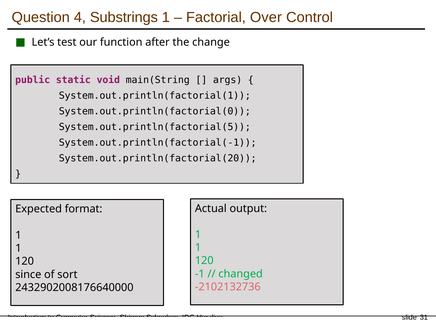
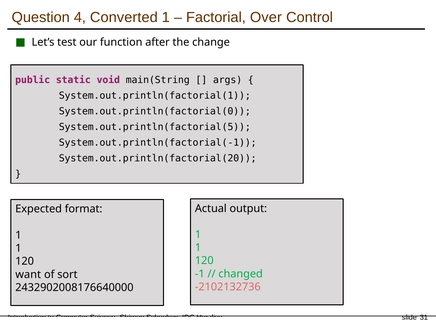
Substrings: Substrings -> Converted
since: since -> want
